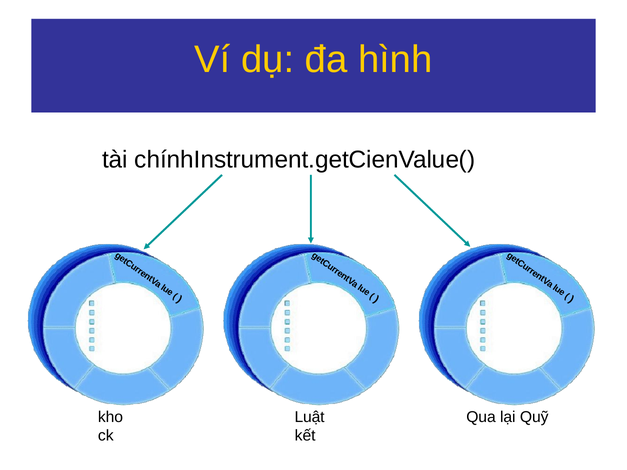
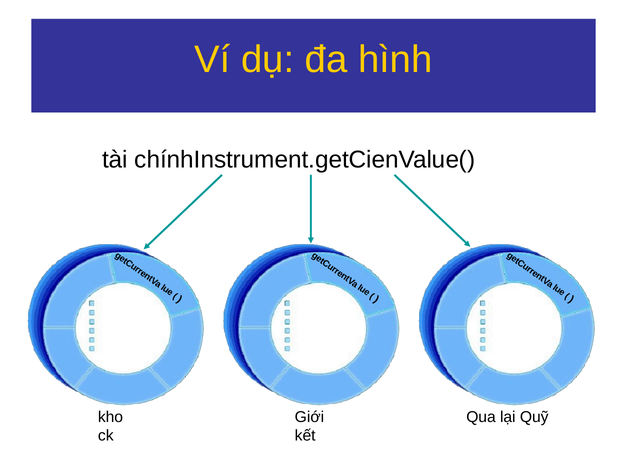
Luật: Luật -> Giới
